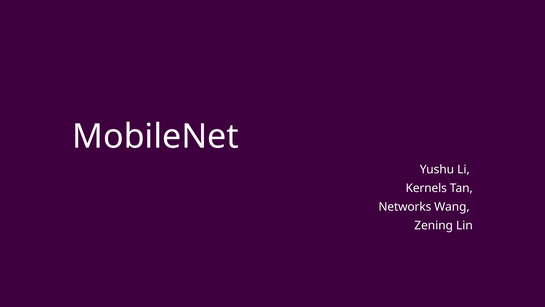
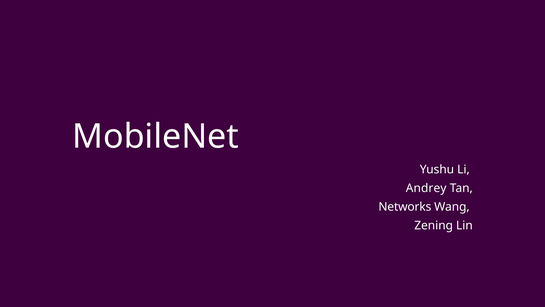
Kernels: Kernels -> Andrey
